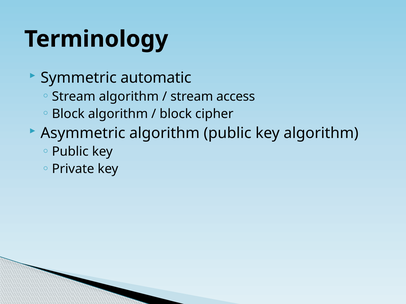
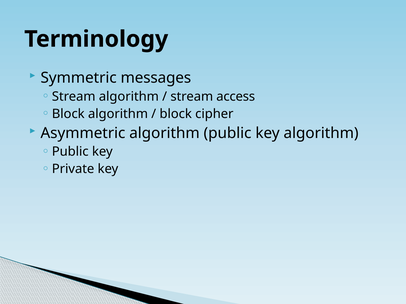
automatic: automatic -> messages
